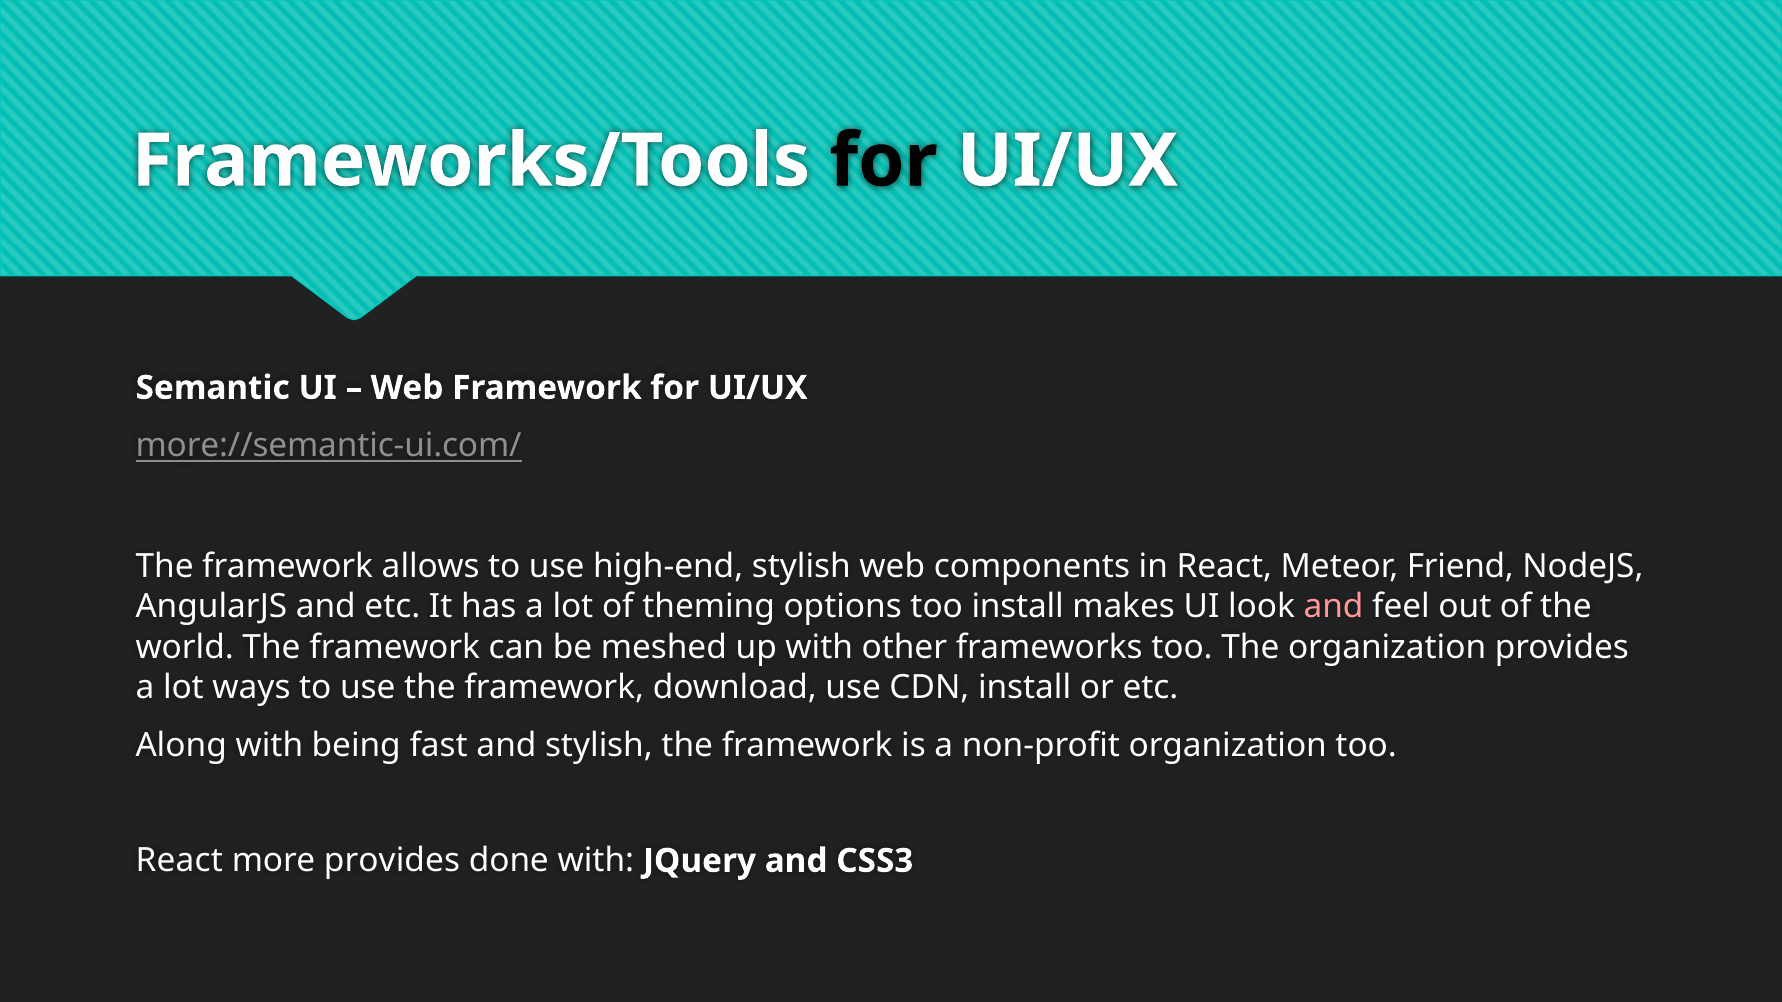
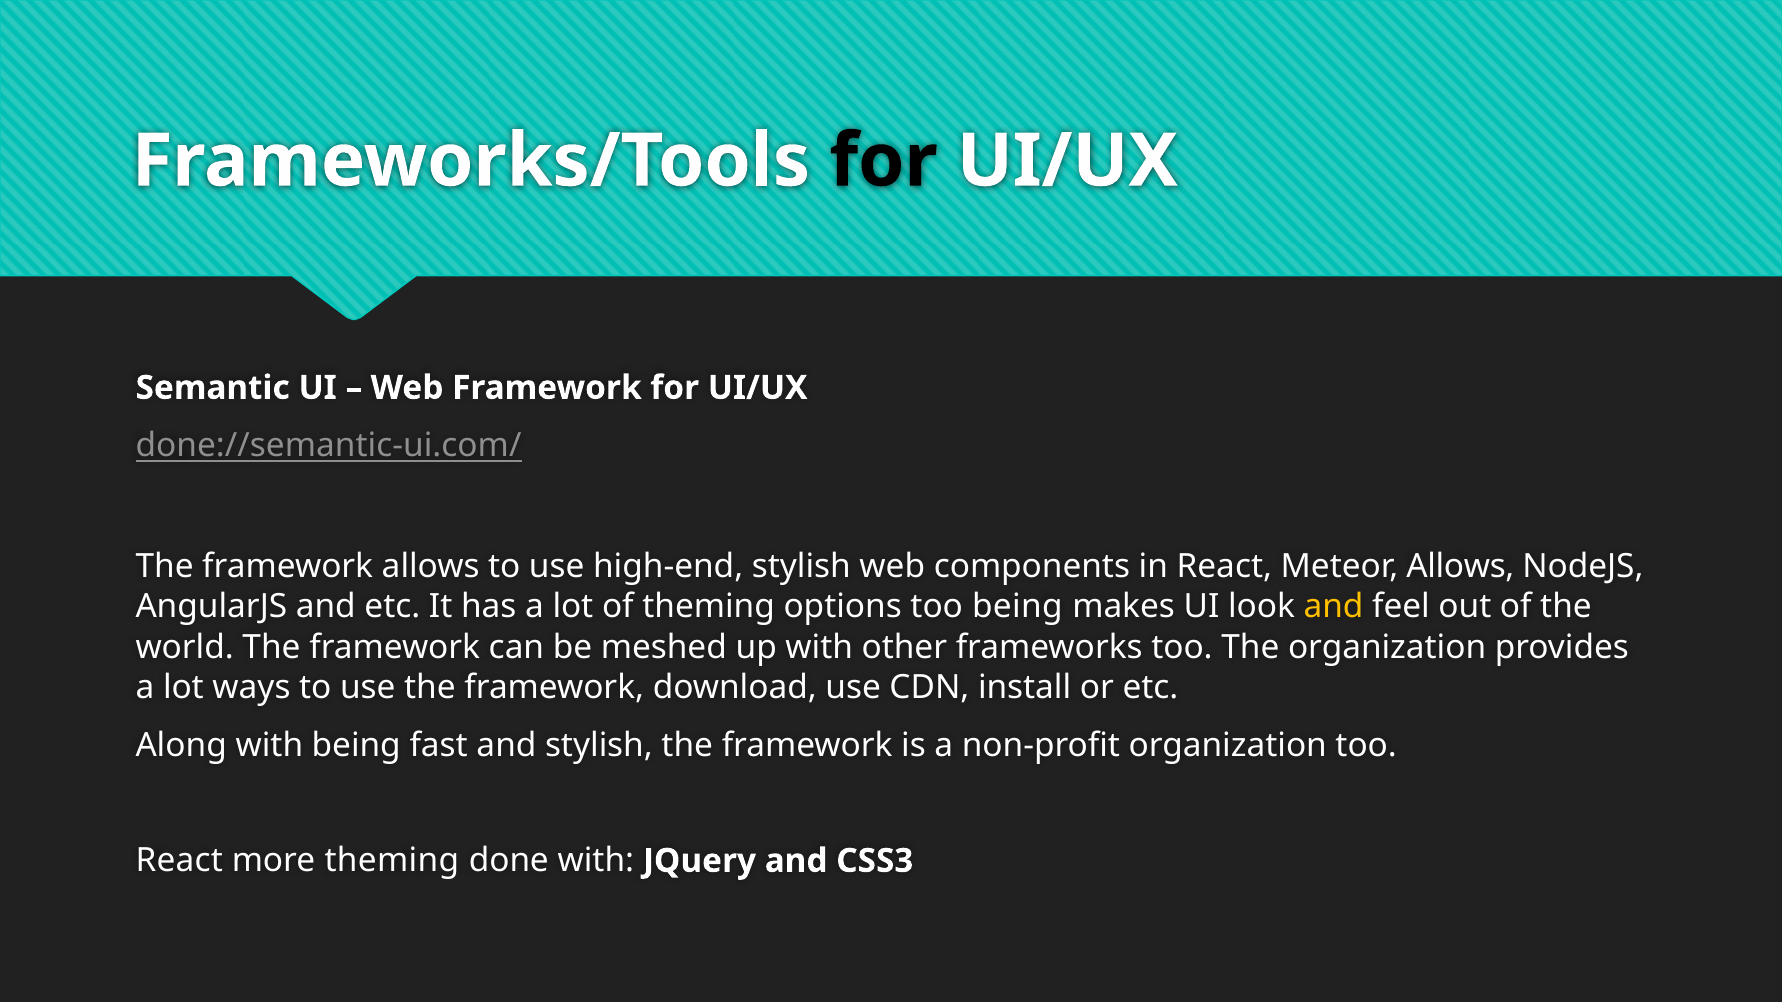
more://semantic-ui.com/: more://semantic-ui.com/ -> done://semantic-ui.com/
Meteor Friend: Friend -> Allows
too install: install -> being
and at (1333, 607) colour: pink -> yellow
more provides: provides -> theming
